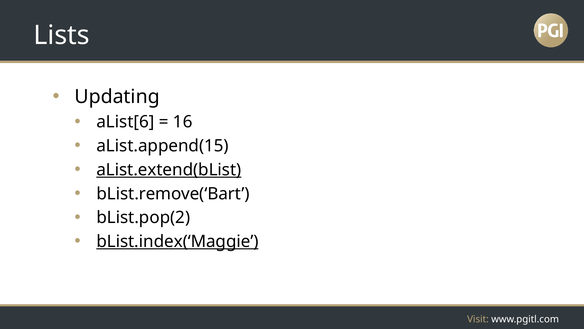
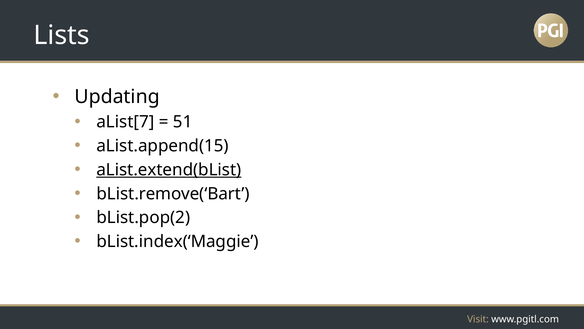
aList[6: aList[6 -> aList[7
16: 16 -> 51
bList.index(‘Maggie underline: present -> none
